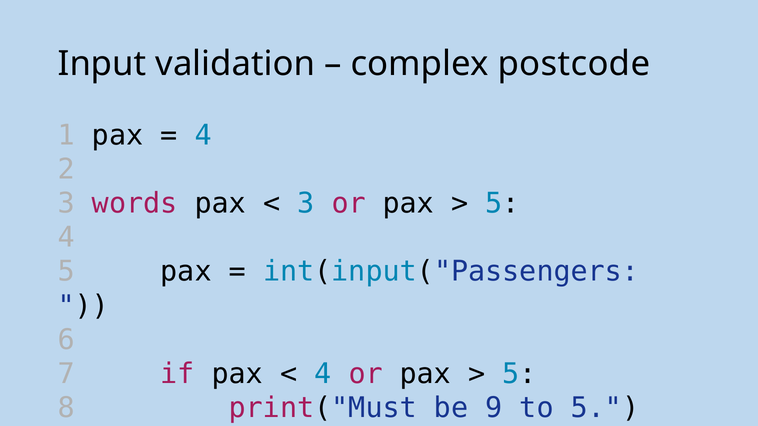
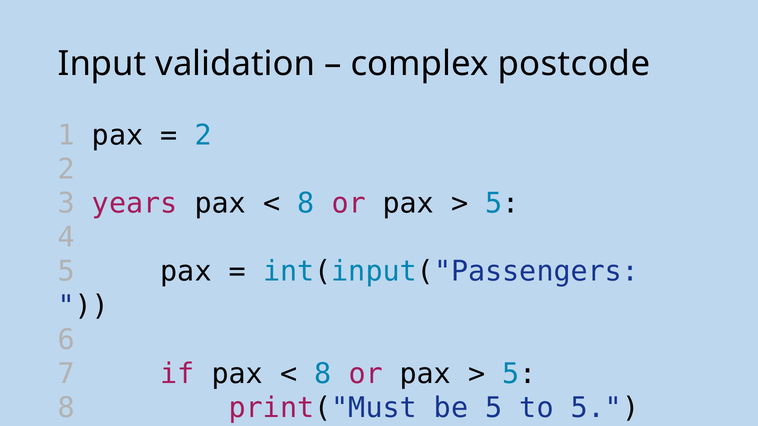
4 at (203, 135): 4 -> 2
words: words -> years
3 at (306, 204): 3 -> 8
4 at (323, 374): 4 -> 8
be 9: 9 -> 5
